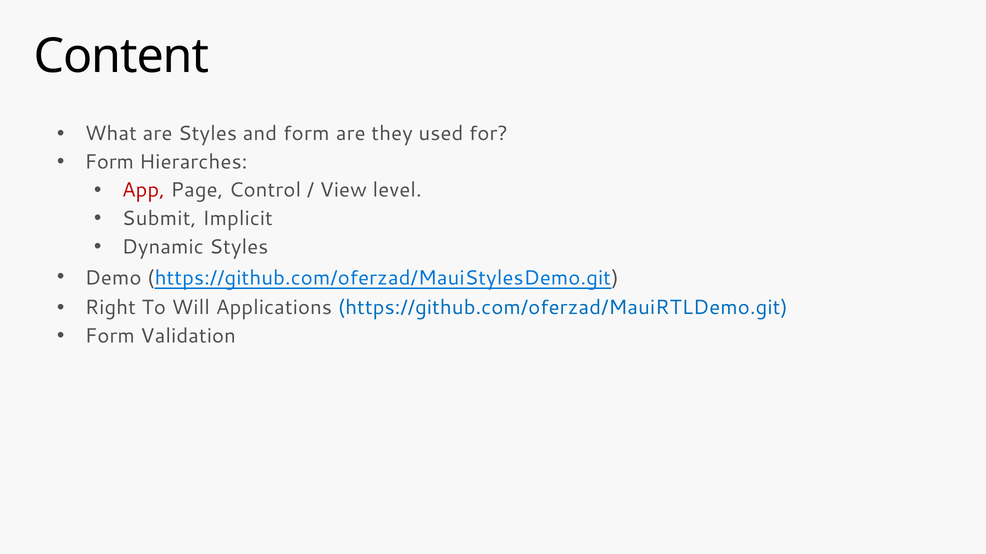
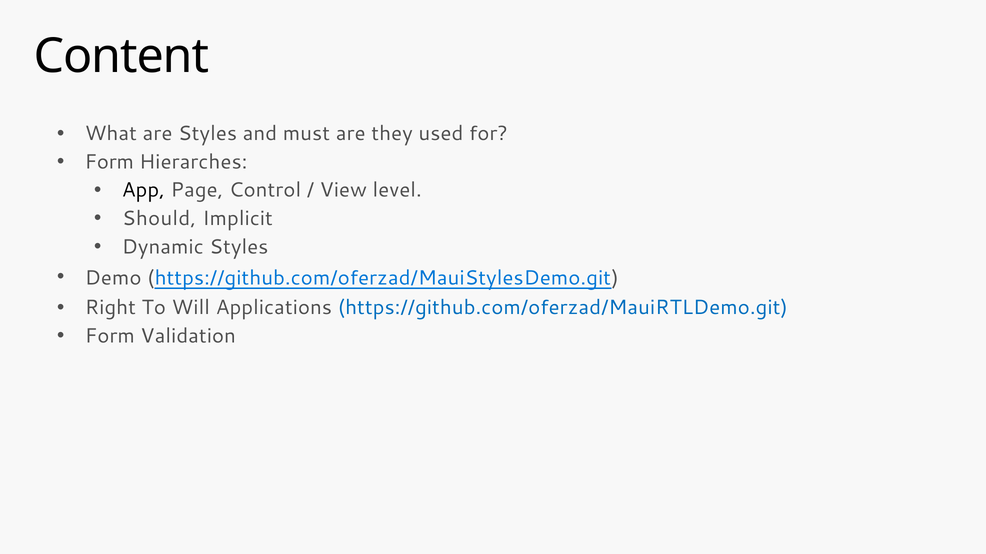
and form: form -> must
App colour: red -> black
Submit: Submit -> Should
